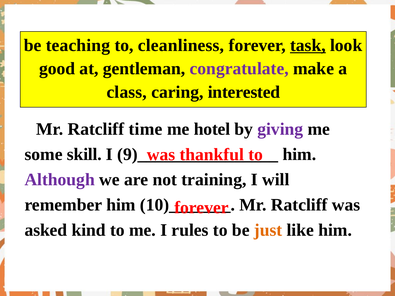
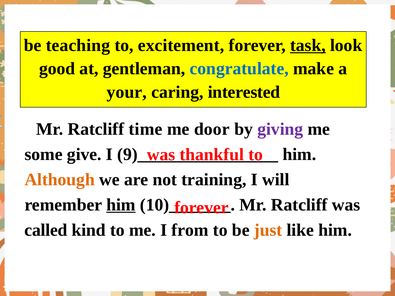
cleanliness: cleanliness -> excitement
congratulate colour: purple -> blue
class: class -> your
hotel: hotel -> door
skill: skill -> give
Although colour: purple -> orange
him at (121, 205) underline: none -> present
asked: asked -> called
rules: rules -> from
